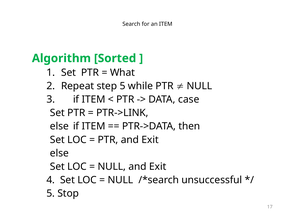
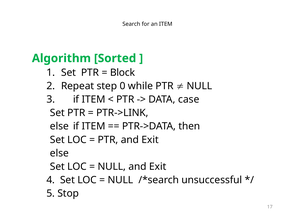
What: What -> Block
step 5: 5 -> 0
